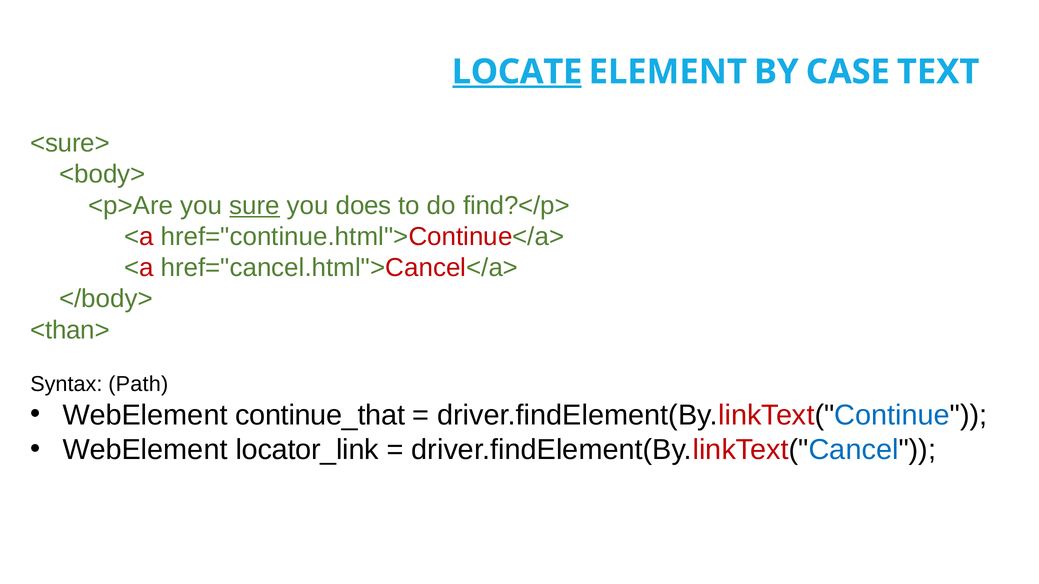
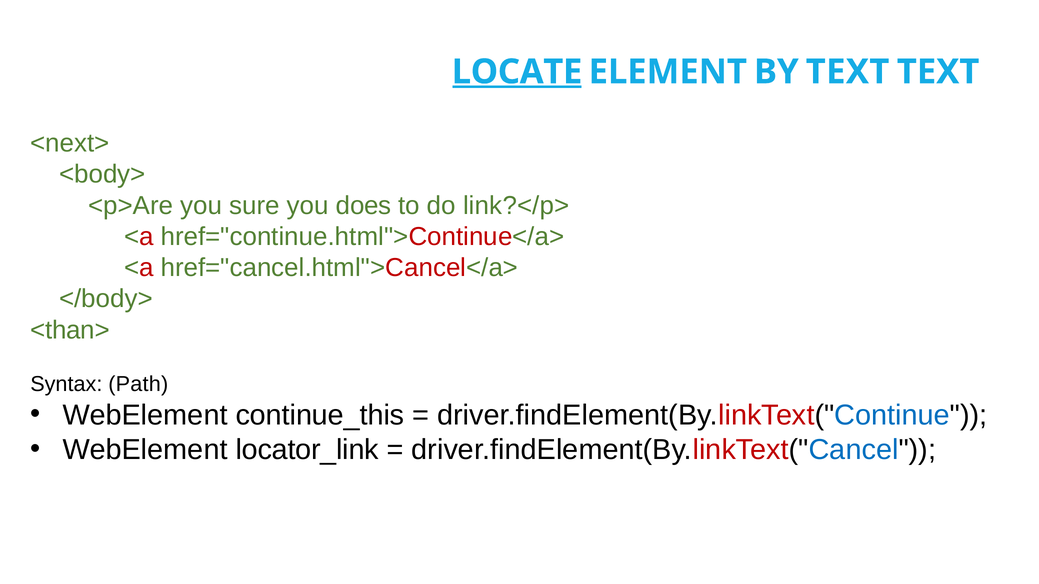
BY CASE: CASE -> TEXT
<sure>: <sure> -> <next>
sure underline: present -> none
find?</p>: find?</p> -> link?</p>
continue_that: continue_that -> continue_this
